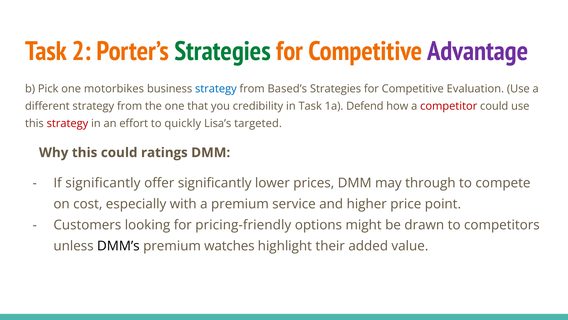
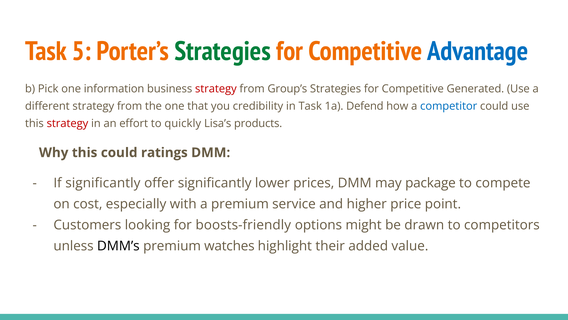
2: 2 -> 5
Advantage colour: purple -> blue
motorbikes: motorbikes -> information
strategy at (216, 89) colour: blue -> red
Based’s: Based’s -> Group’s
Evaluation: Evaluation -> Generated
competitor colour: red -> blue
targeted: targeted -> products
through: through -> package
pricing-friendly: pricing-friendly -> boosts-friendly
